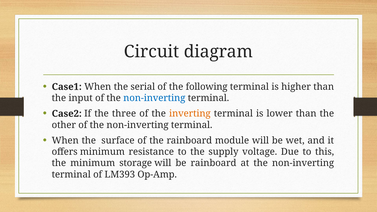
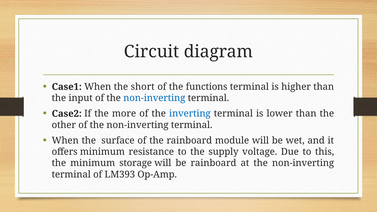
serial: serial -> short
following: following -> functions
three: three -> more
inverting colour: orange -> blue
